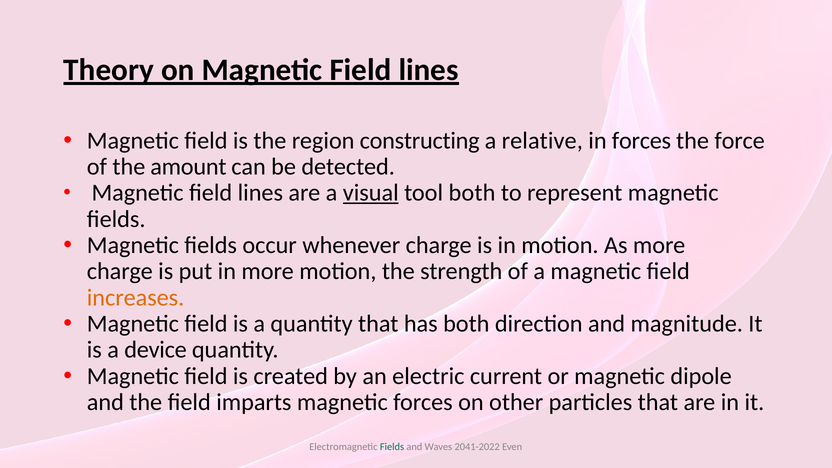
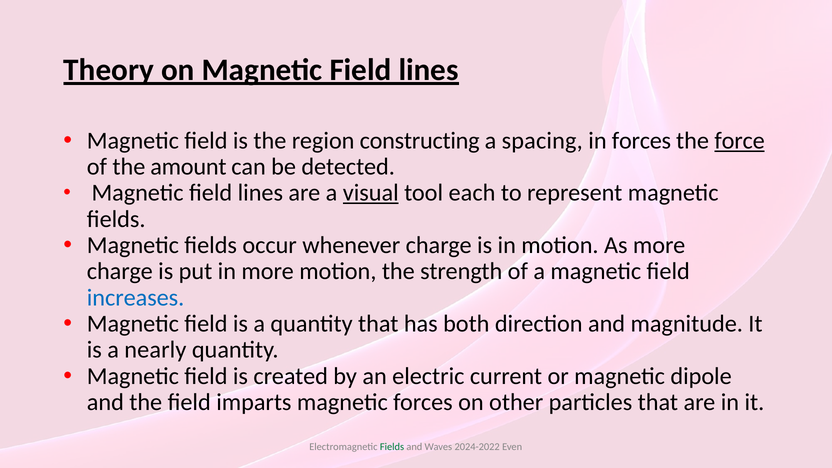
relative: relative -> spacing
force underline: none -> present
tool both: both -> each
increases colour: orange -> blue
device: device -> nearly
2041-2022: 2041-2022 -> 2024-2022
